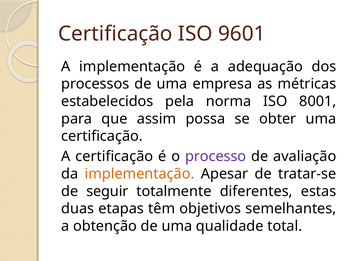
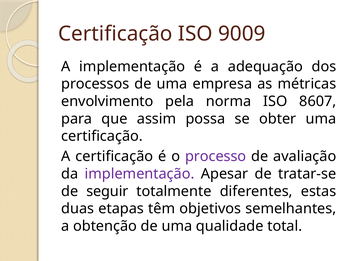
9601: 9601 -> 9009
estabelecidos: estabelecidos -> envolvimento
8001: 8001 -> 8607
implementação at (140, 174) colour: orange -> purple
